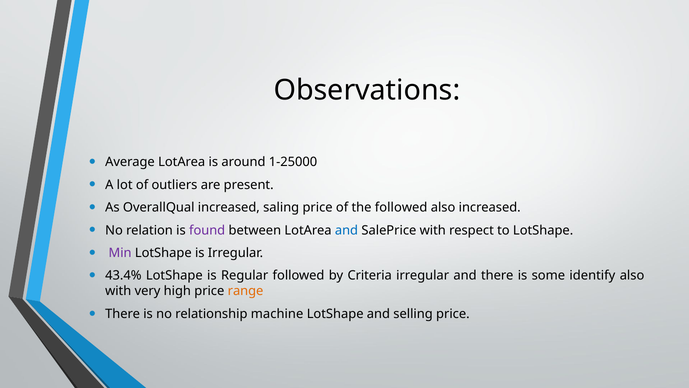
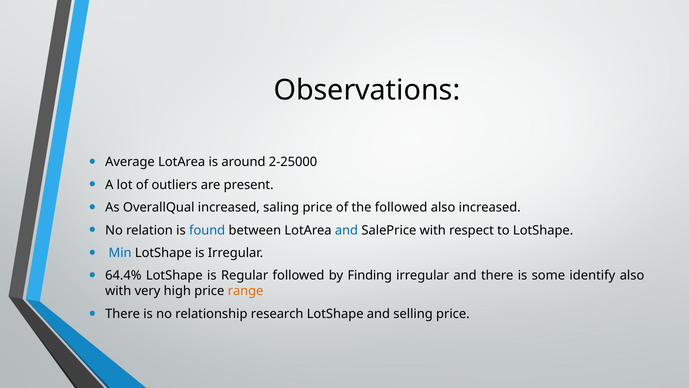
1-25000: 1-25000 -> 2-25000
found colour: purple -> blue
Min colour: purple -> blue
43.4%: 43.4% -> 64.4%
Criteria: Criteria -> Finding
machine: machine -> research
